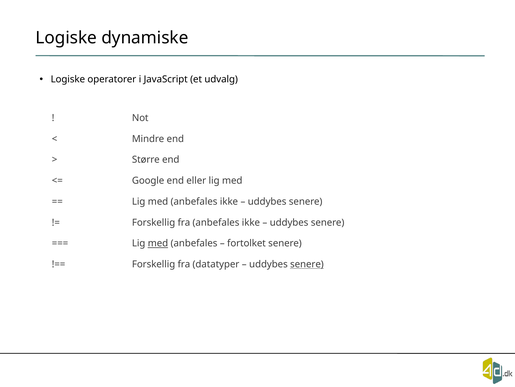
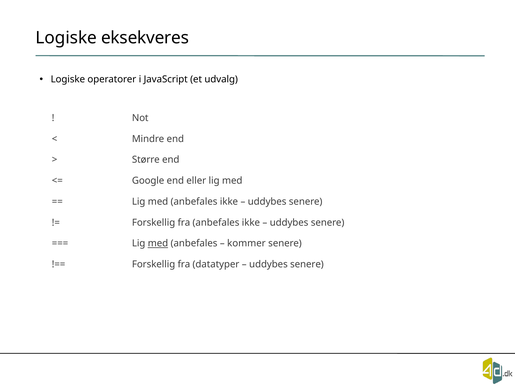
dynamiske: dynamiske -> eksekveres
fortolket: fortolket -> kommer
senere at (307, 264) underline: present -> none
